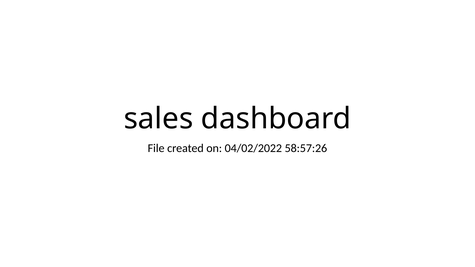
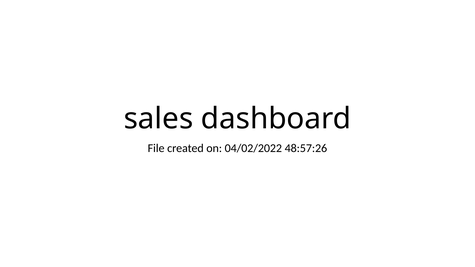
58:57:26: 58:57:26 -> 48:57:26
